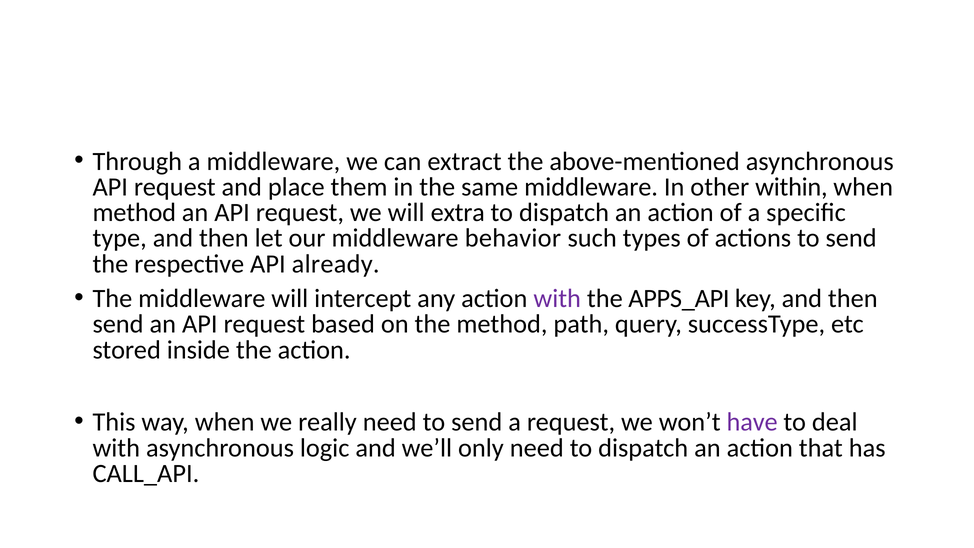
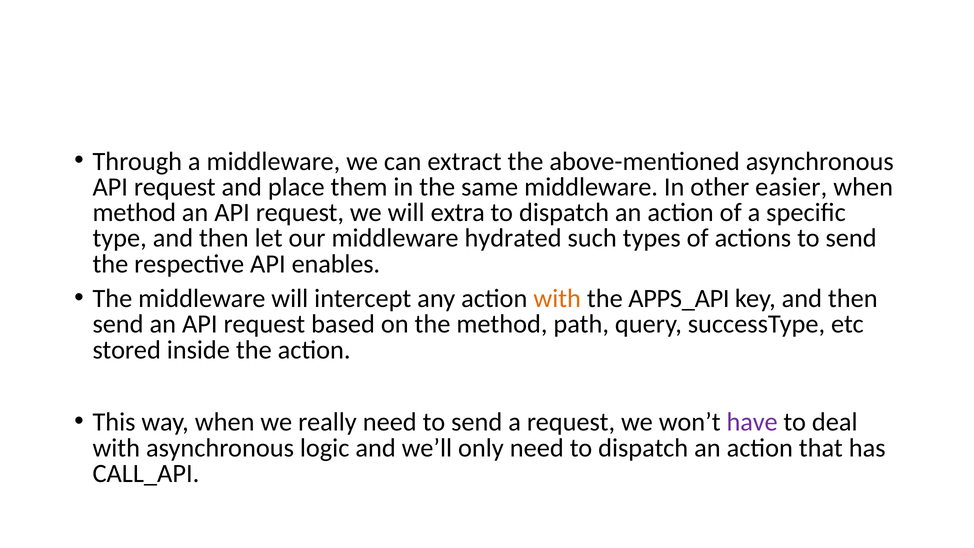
within: within -> easier
behavior: behavior -> hydrated
already: already -> enables
with at (557, 299) colour: purple -> orange
